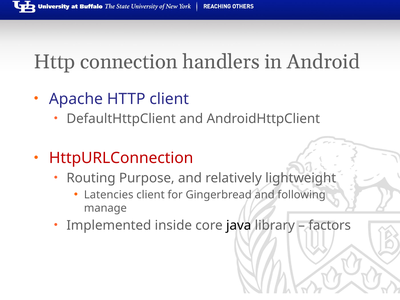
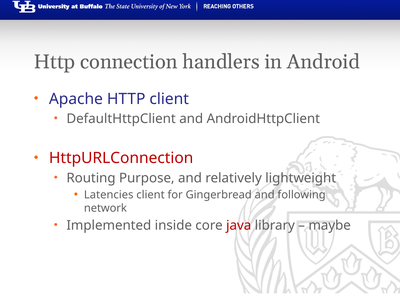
manage: manage -> network
java colour: black -> red
factors: factors -> maybe
